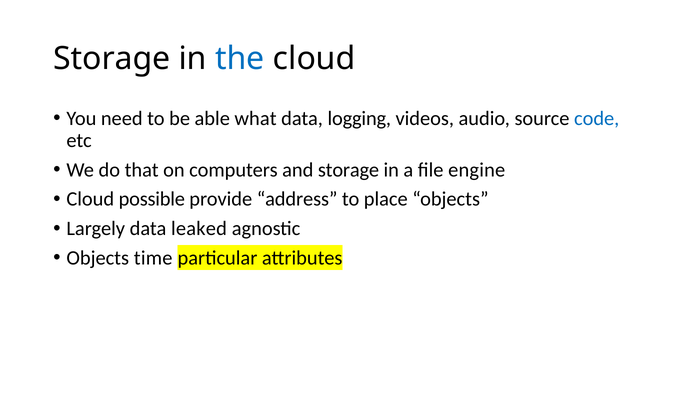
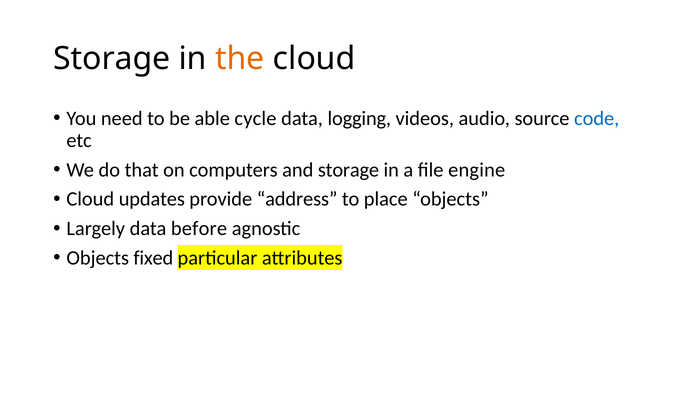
the colour: blue -> orange
what: what -> cycle
possible: possible -> updates
leaked: leaked -> before
time: time -> fixed
